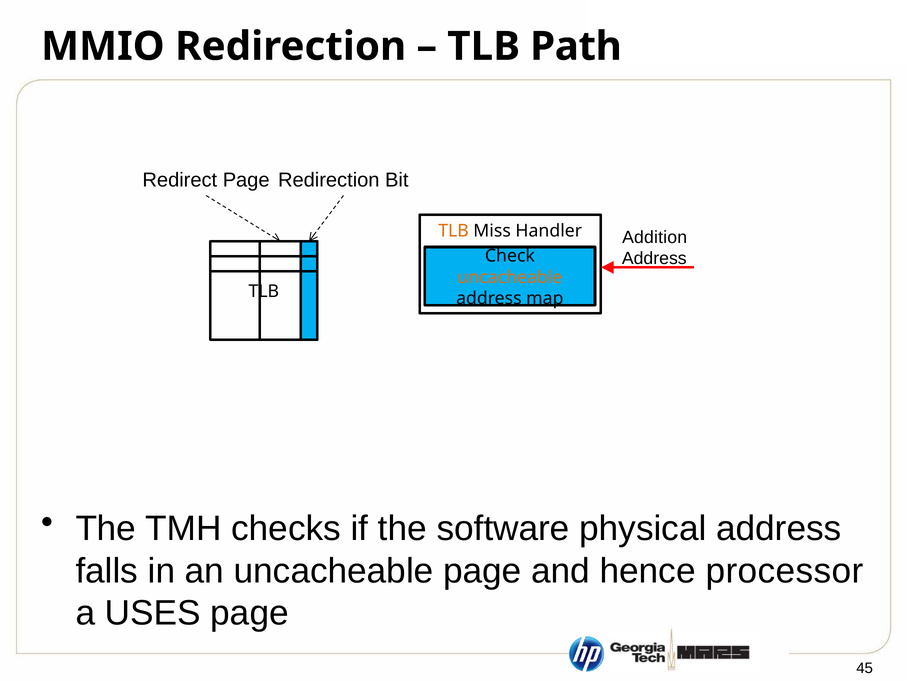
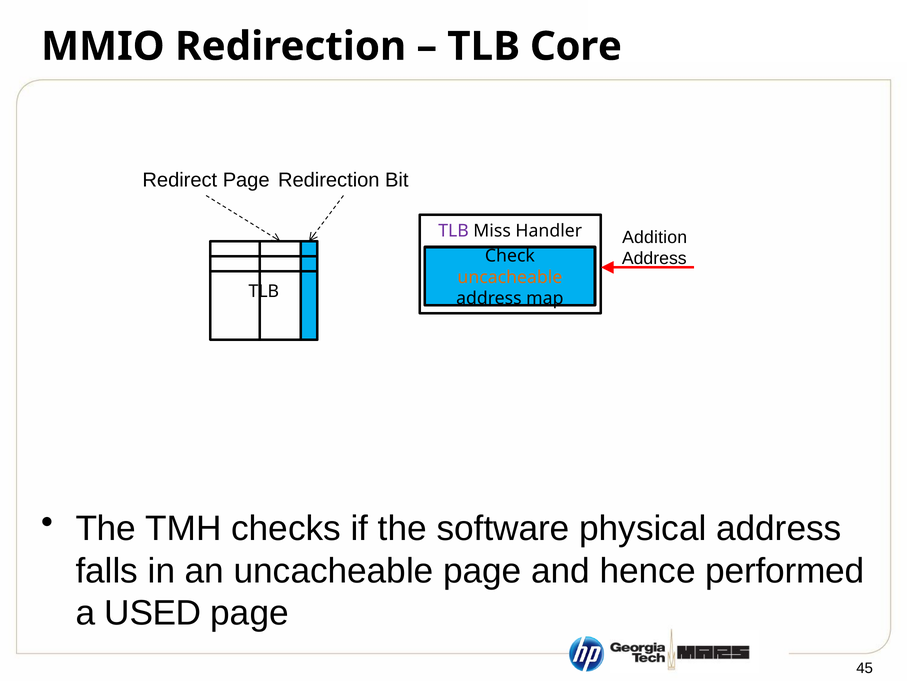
Path: Path -> Core
TLB at (454, 231) colour: orange -> purple
processor: processor -> performed
USES: USES -> USED
